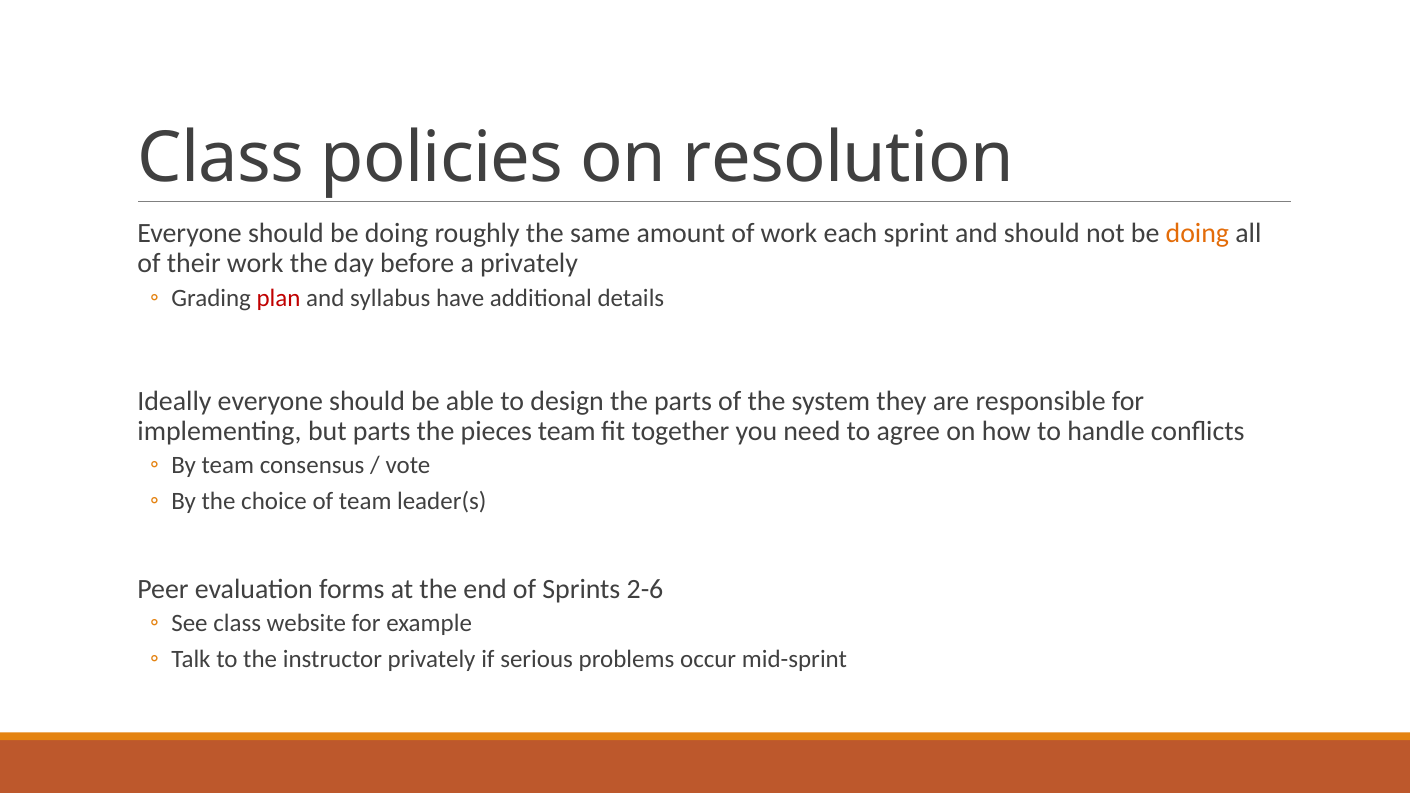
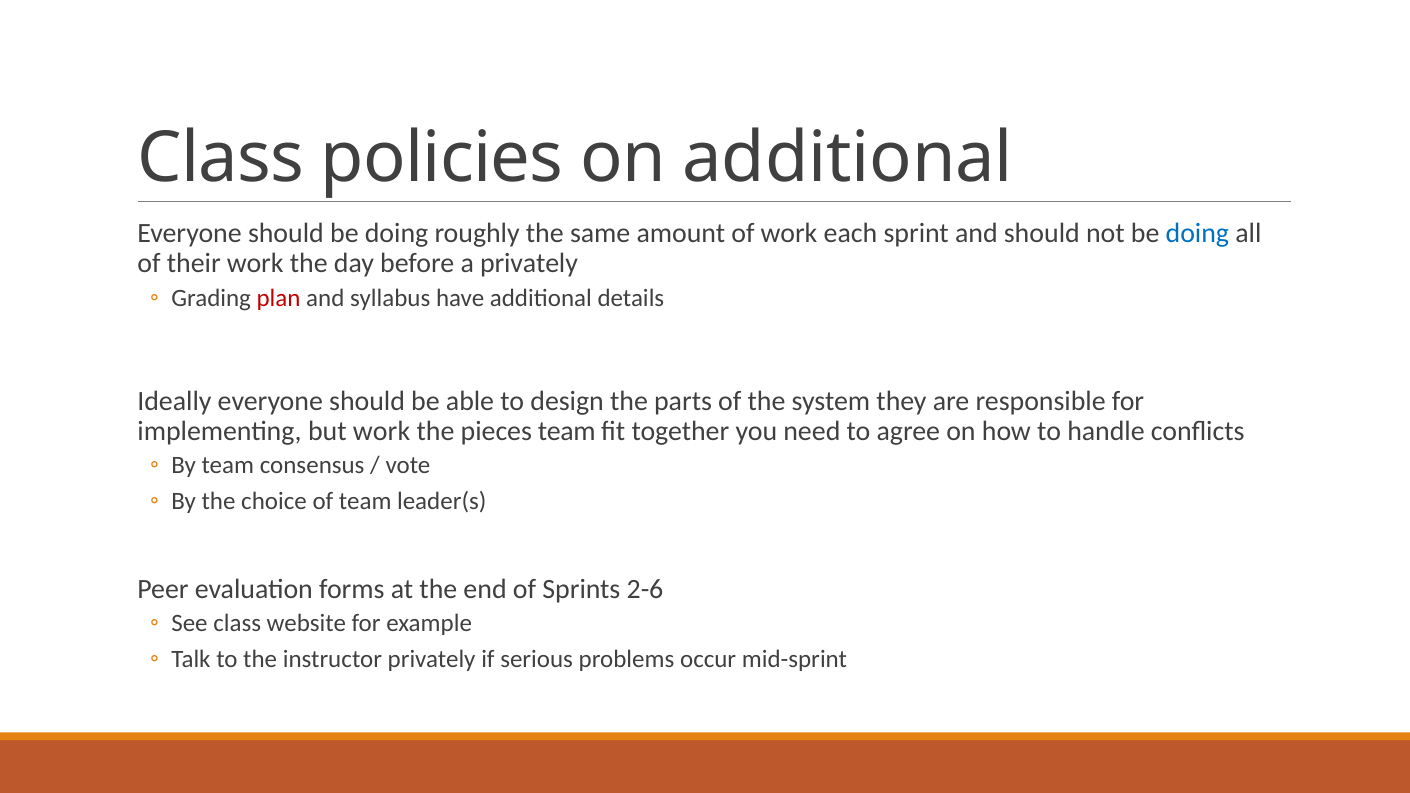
on resolution: resolution -> additional
doing at (1197, 234) colour: orange -> blue
but parts: parts -> work
